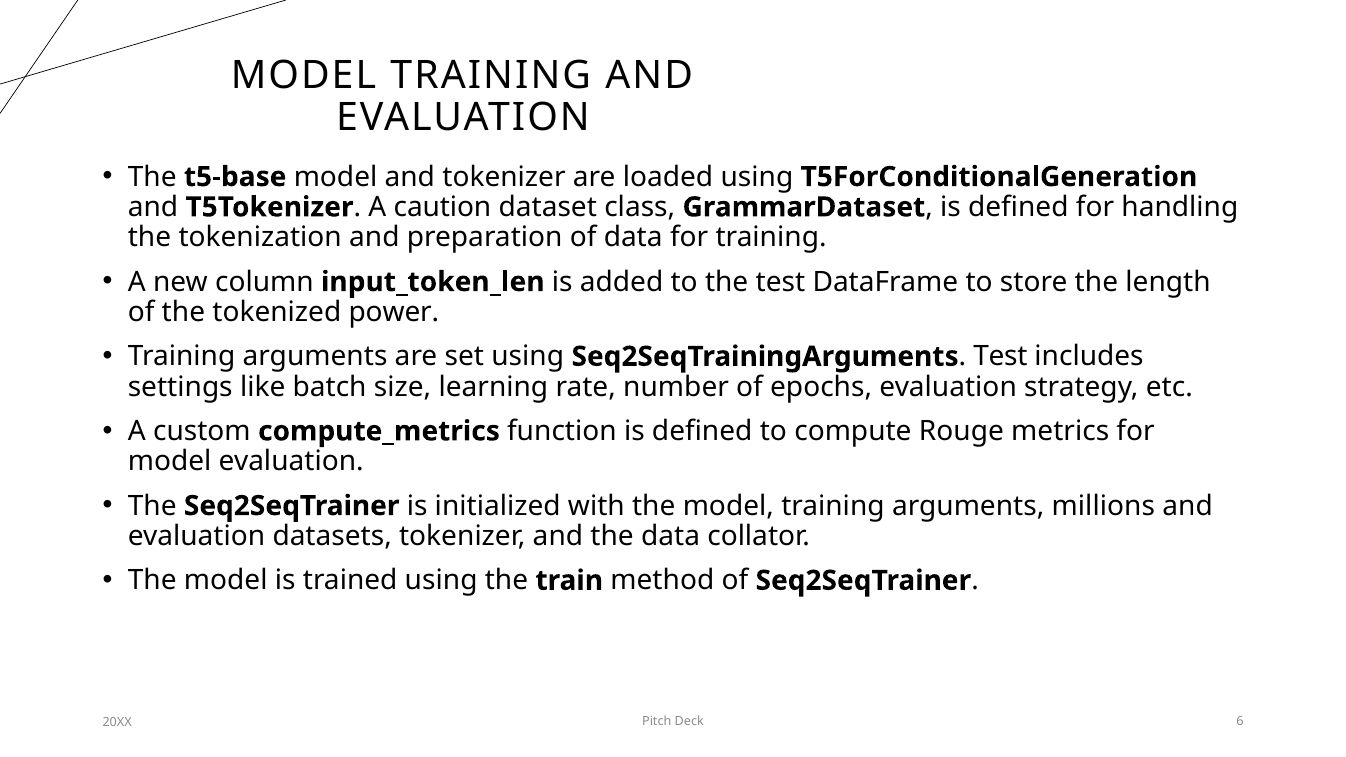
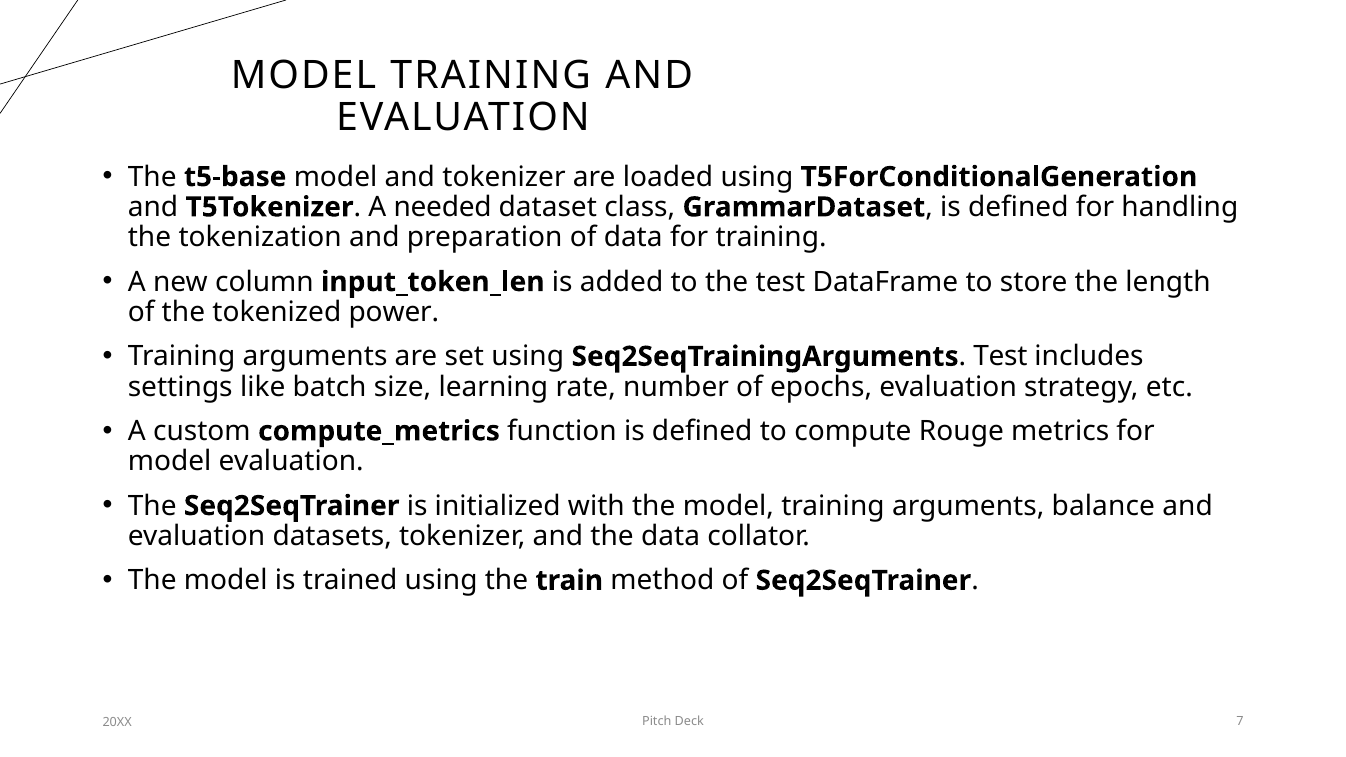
caution: caution -> needed
millions: millions -> balance
6: 6 -> 7
